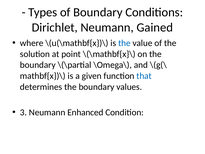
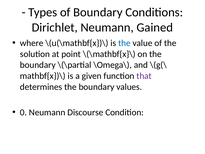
that colour: blue -> purple
3: 3 -> 0
Enhanced: Enhanced -> Discourse
